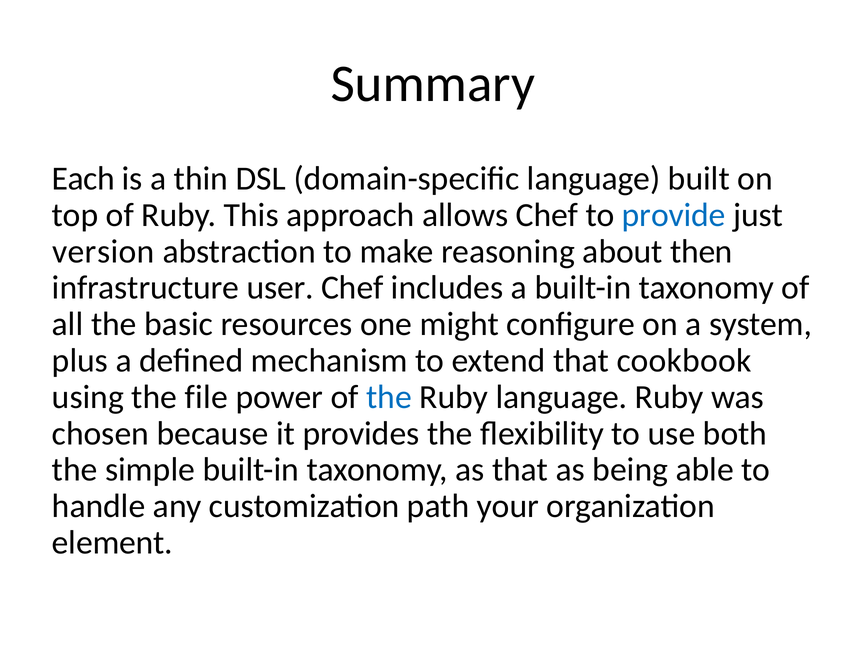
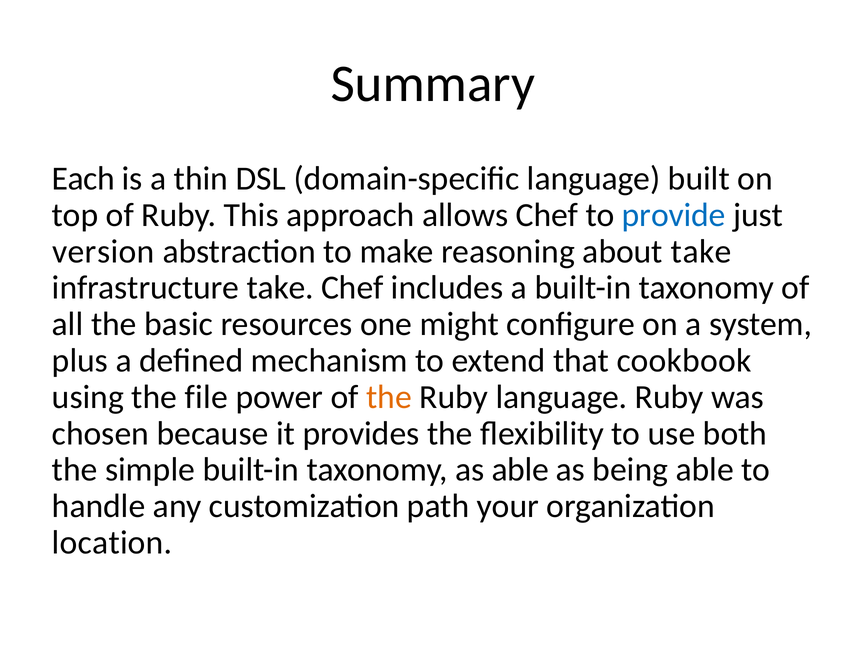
about then: then -> take
infrastructure user: user -> take
the at (389, 397) colour: blue -> orange
as that: that -> able
element: element -> location
